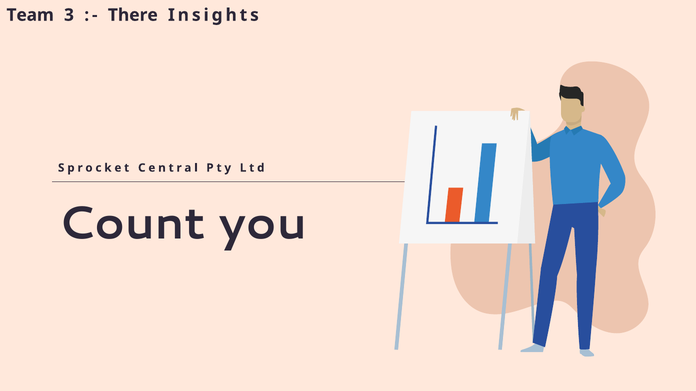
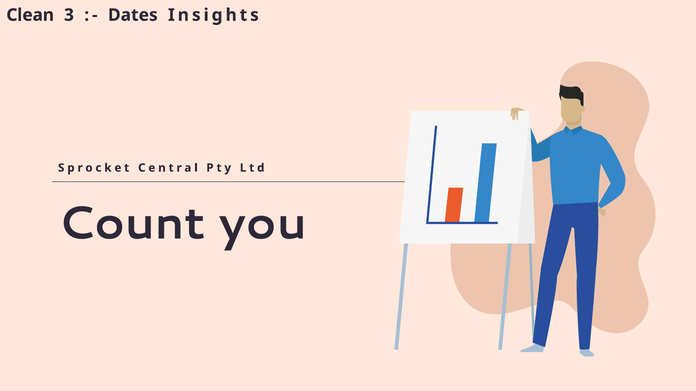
Team: Team -> Clean
There: There -> Dates
